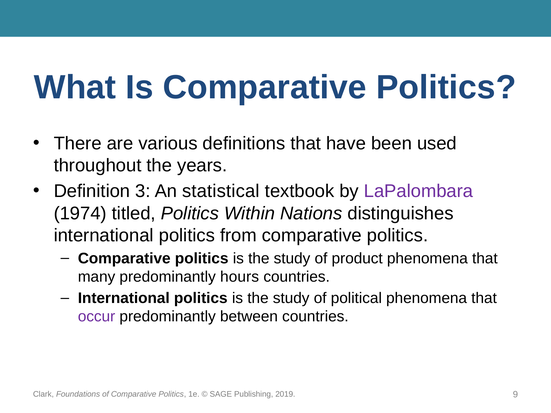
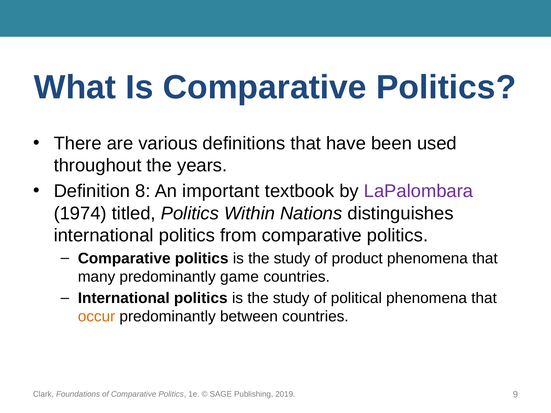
3: 3 -> 8
statistical: statistical -> important
hours: hours -> game
occur colour: purple -> orange
